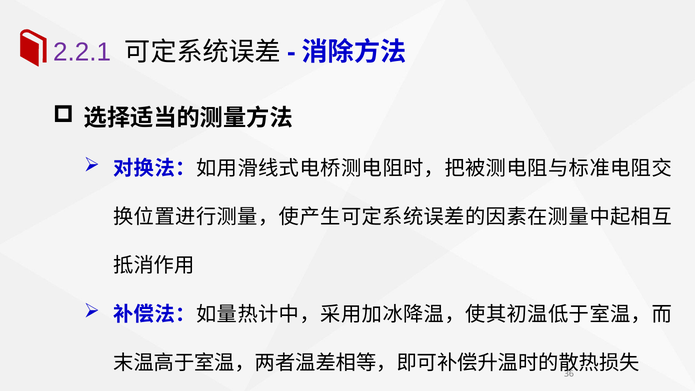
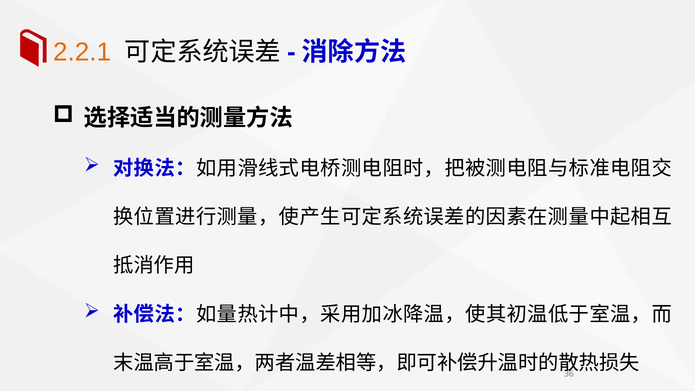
2.2.1 colour: purple -> orange
